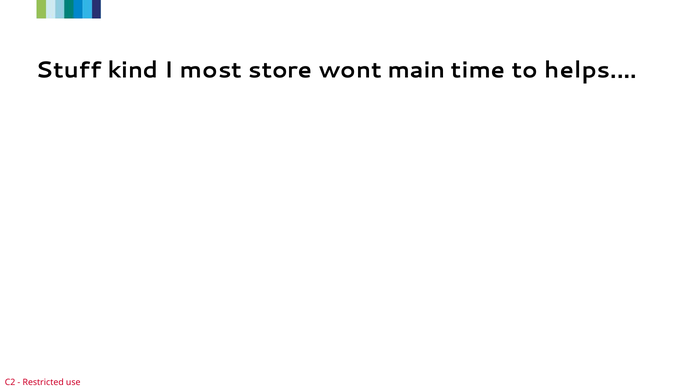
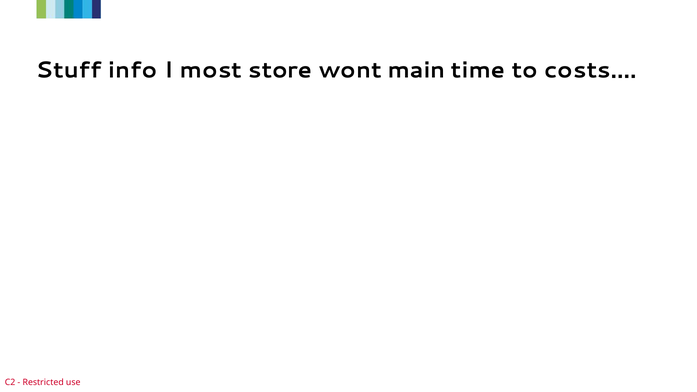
kind: kind -> info
helps: helps -> costs
